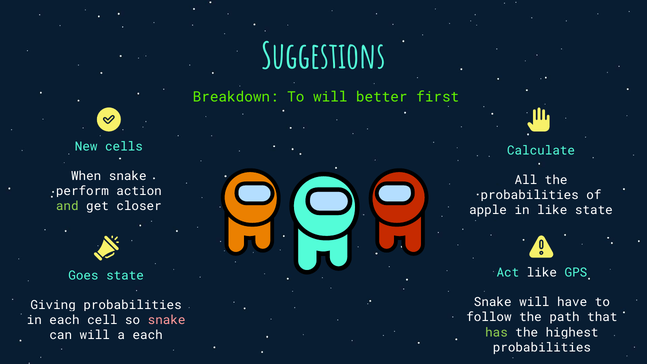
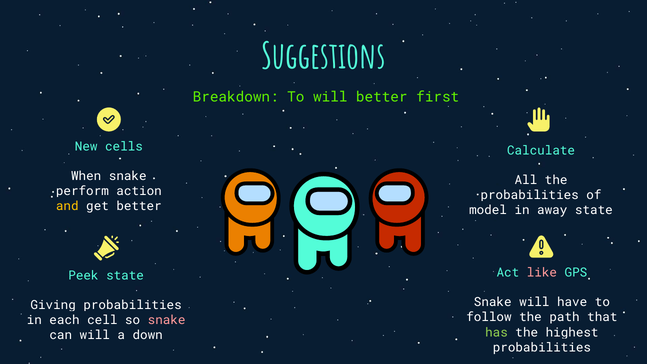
and colour: light green -> yellow
get closer: closer -> better
apple: apple -> model
in like: like -> away
like at (542, 273) colour: white -> pink
Goes: Goes -> Peek
a each: each -> down
